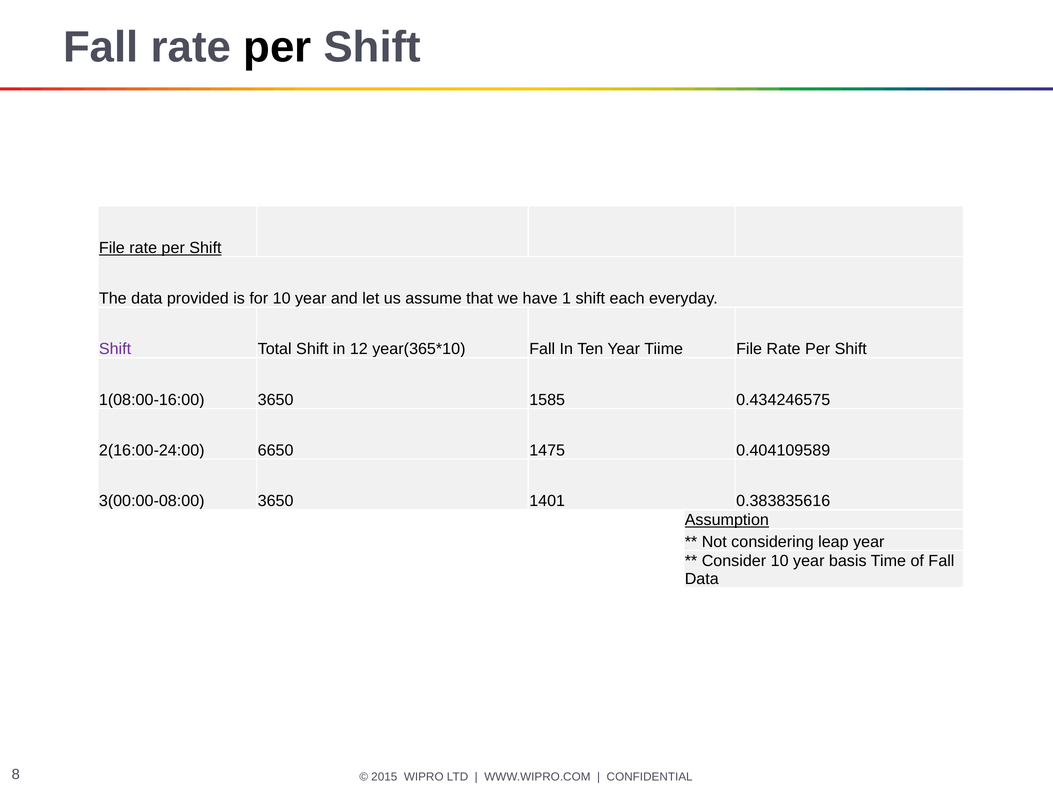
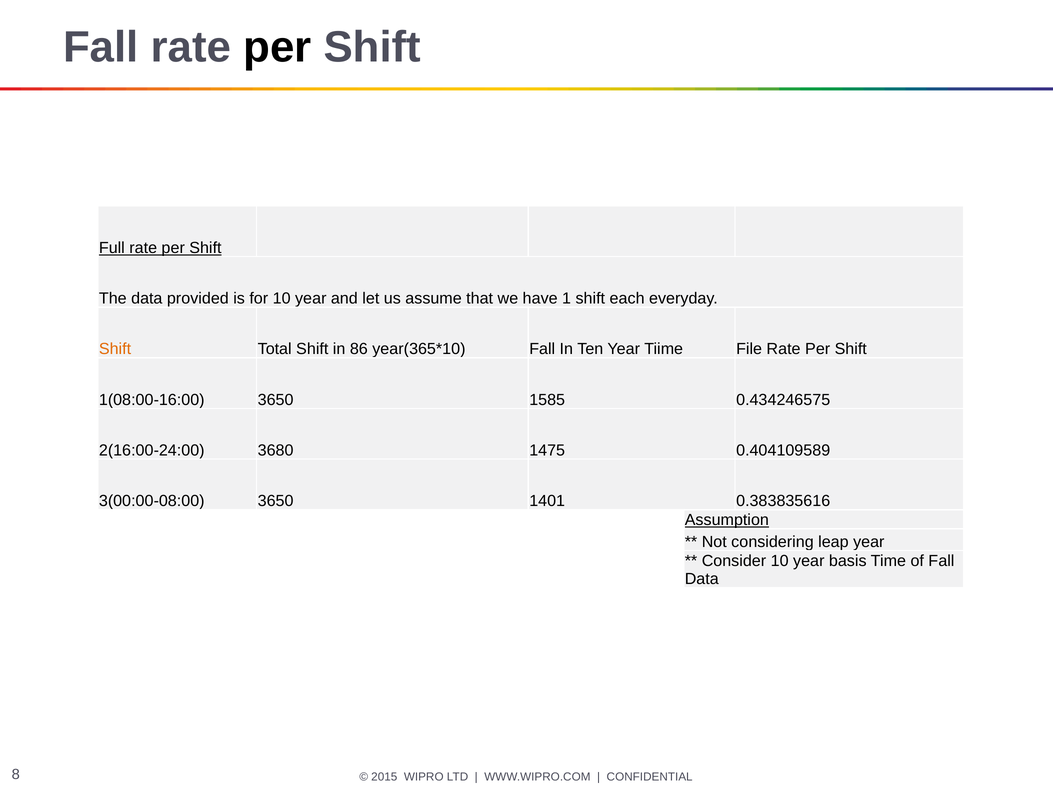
File at (112, 248): File -> Full
Shift at (115, 349) colour: purple -> orange
12: 12 -> 86
6650: 6650 -> 3680
